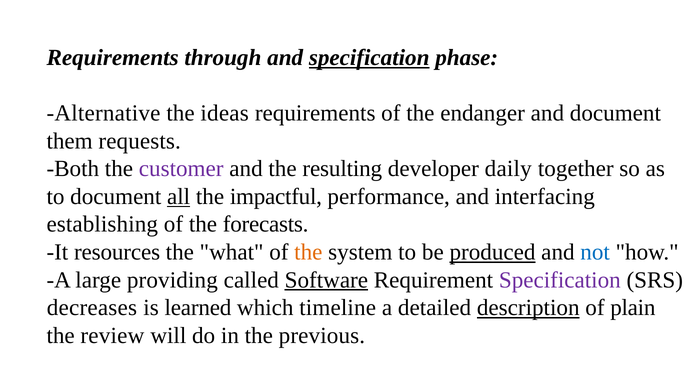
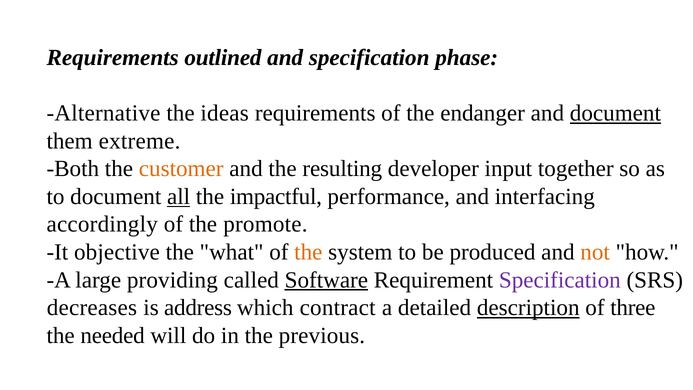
through: through -> outlined
specification at (369, 58) underline: present -> none
document at (615, 113) underline: none -> present
requests: requests -> extreme
customer colour: purple -> orange
daily: daily -> input
establishing: establishing -> accordingly
forecasts: forecasts -> promote
resources: resources -> objective
produced underline: present -> none
not colour: blue -> orange
learned: learned -> address
timeline: timeline -> contract
plain: plain -> three
review: review -> needed
